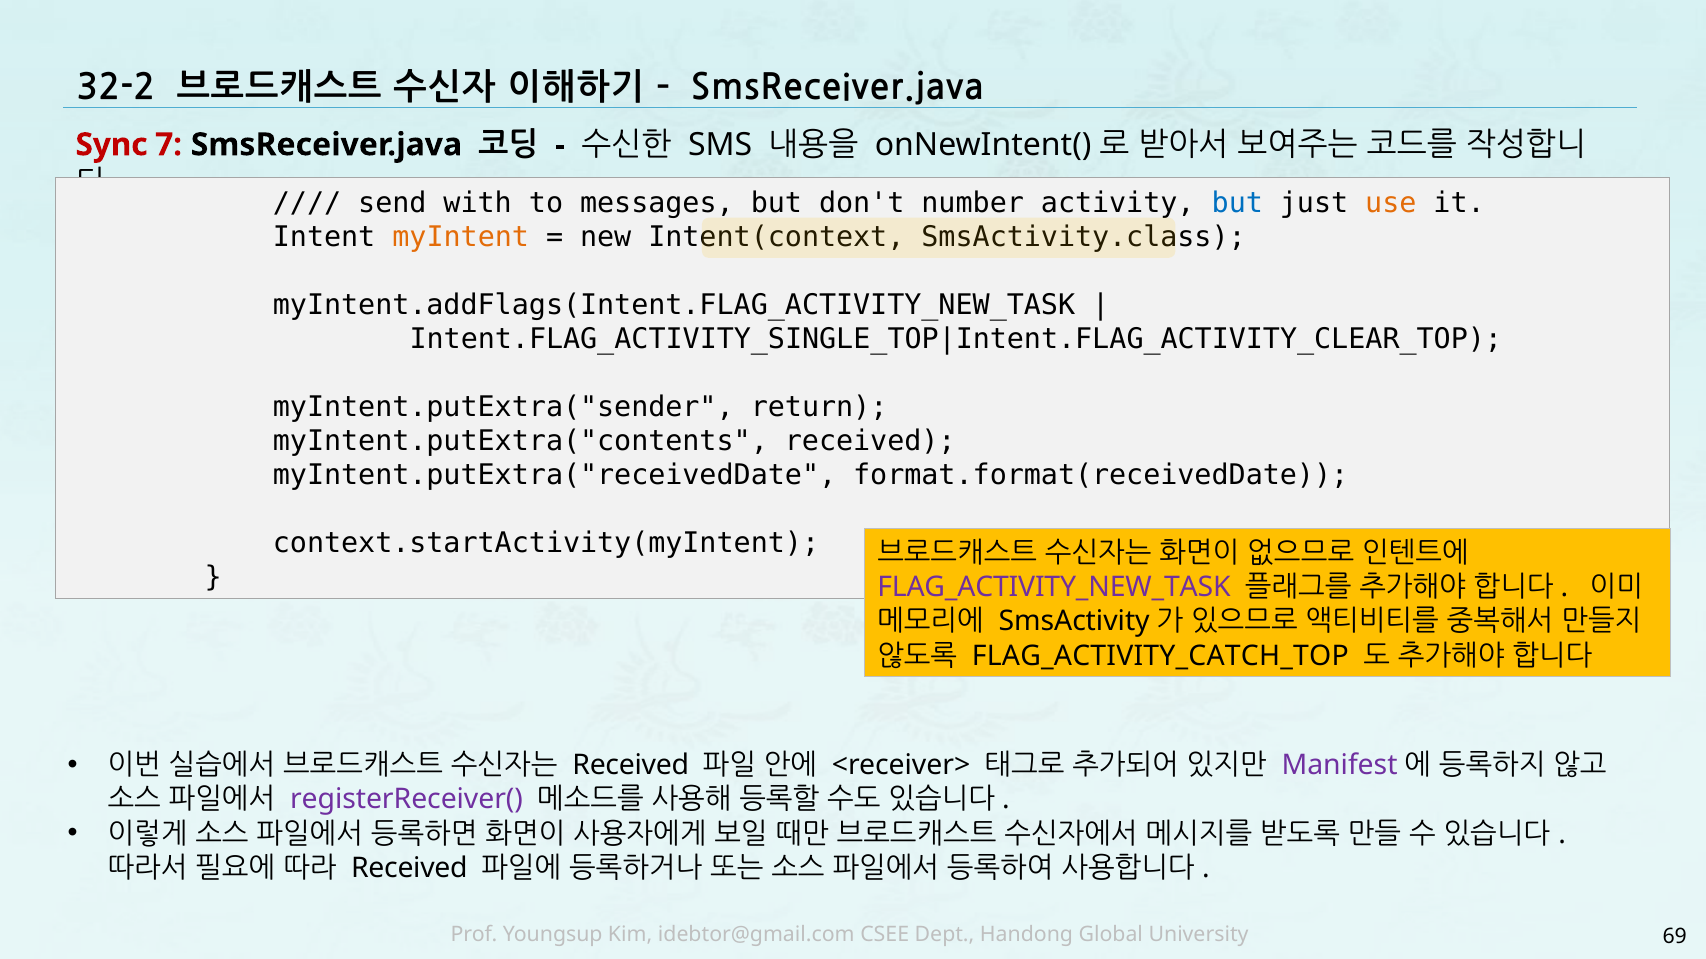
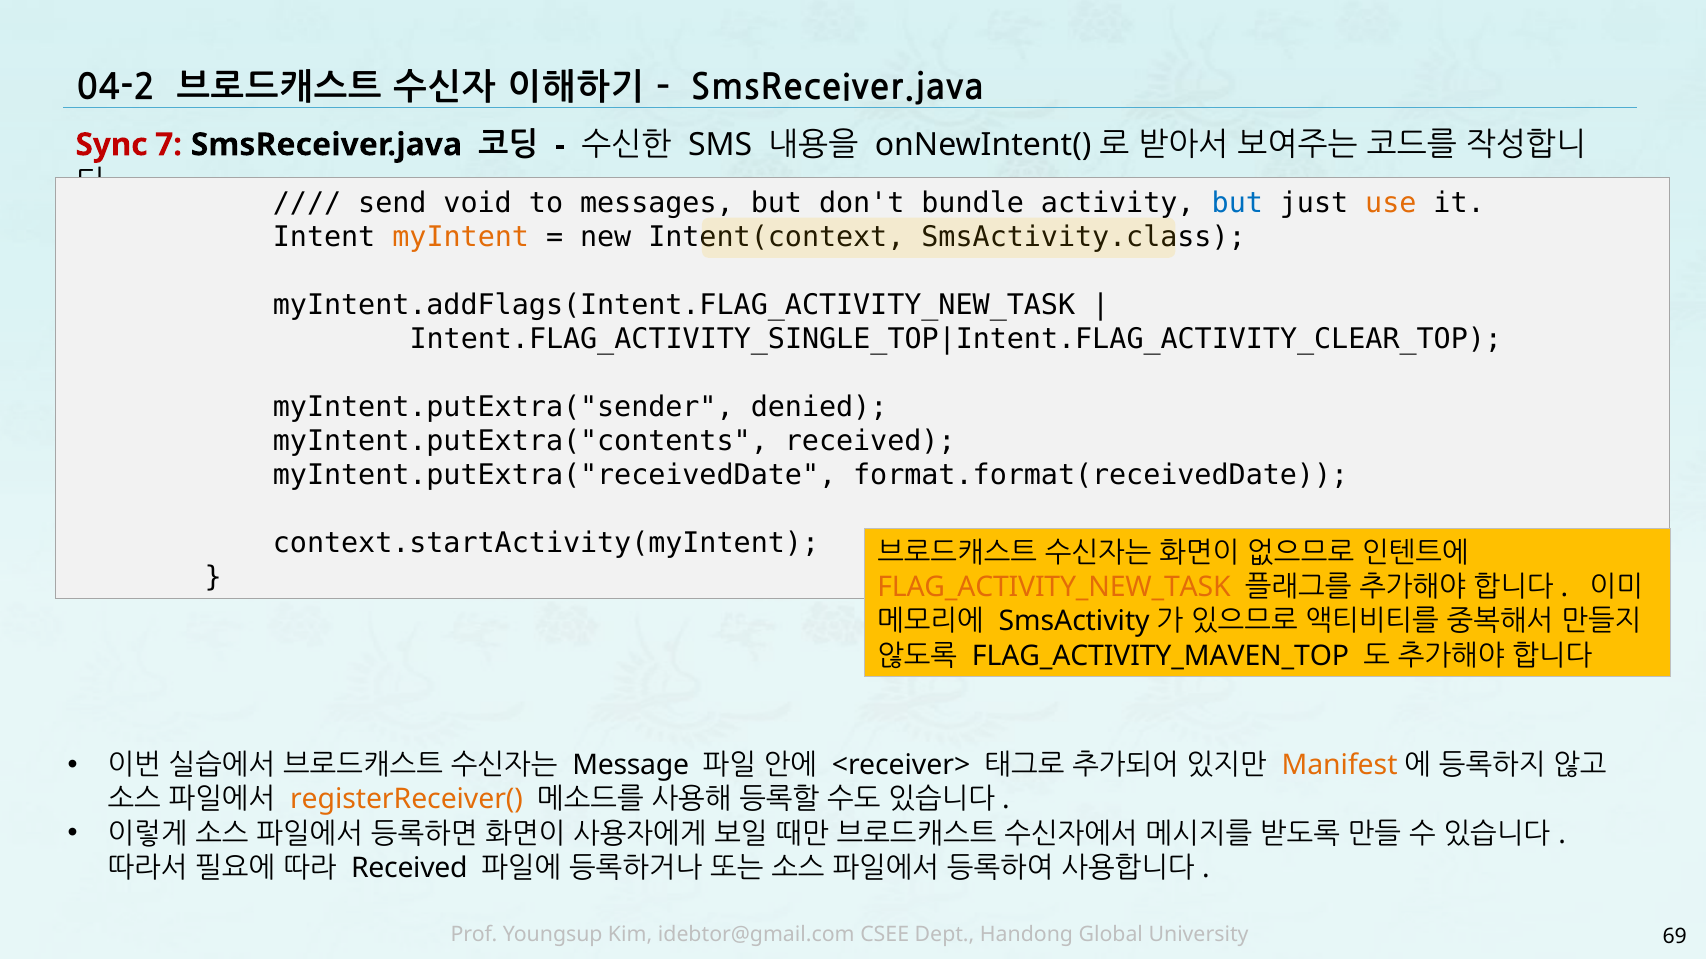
32-2: 32-2 -> 04-2
with: with -> void
number: number -> bundle
return: return -> denied
FLAG_ACTIVITY_NEW_TASK colour: purple -> orange
FLAG_ACTIVITY_CATCH_TOP: FLAG_ACTIVITY_CATCH_TOP -> FLAG_ACTIVITY_MAVEN_TOP
Received at (631, 766): Received -> Message
Manifest colour: purple -> orange
registerReceiver( colour: purple -> orange
